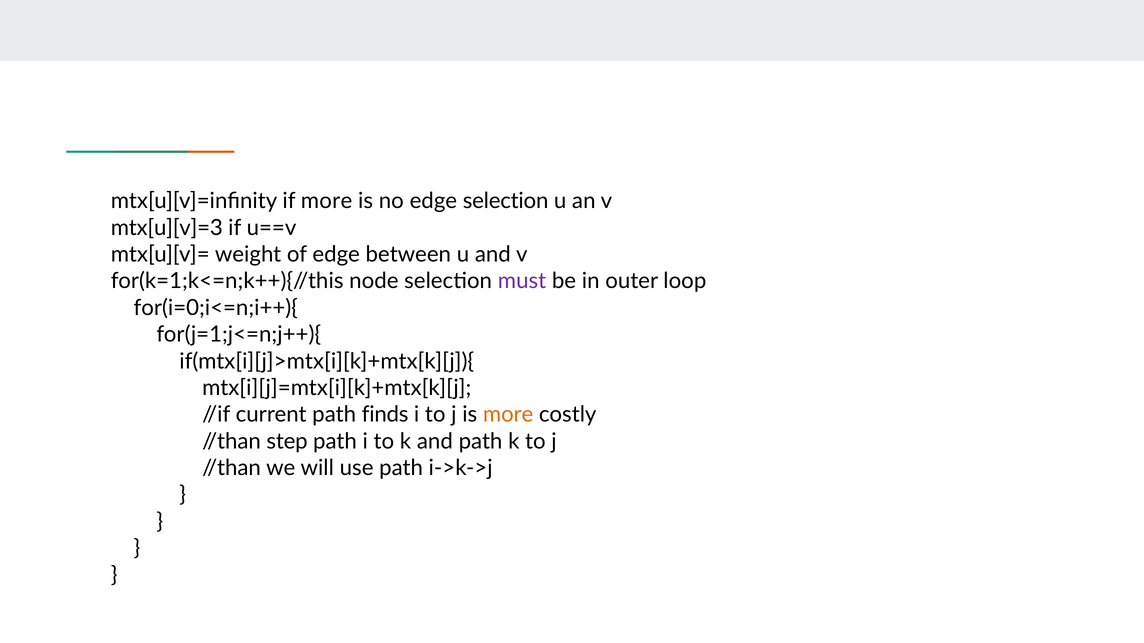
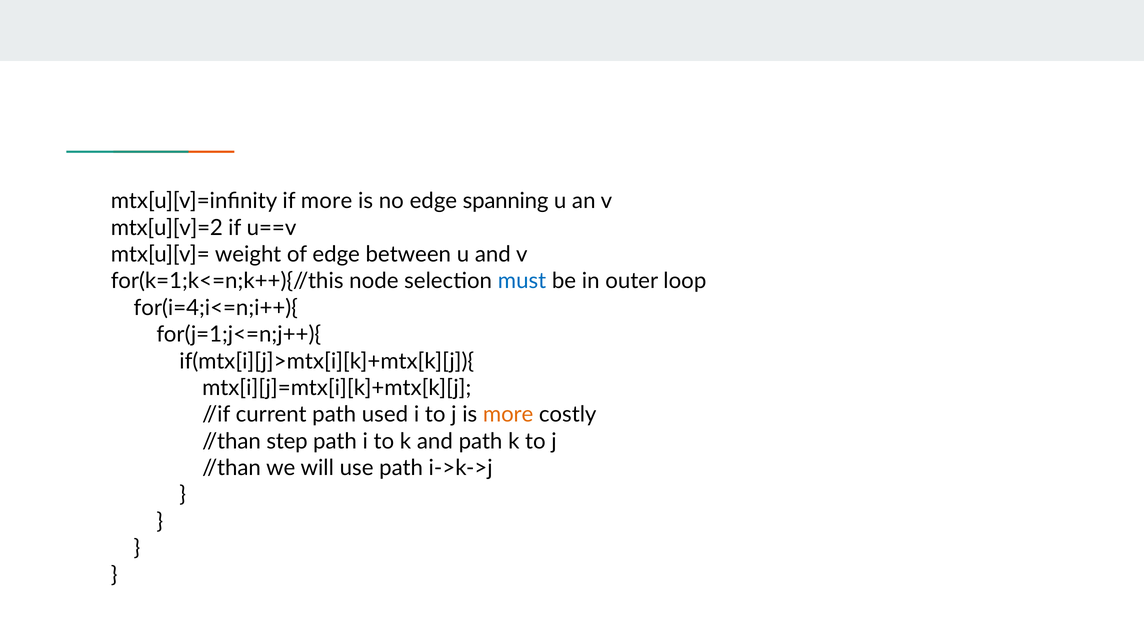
edge selection: selection -> spanning
mtx[u][v]=3: mtx[u][v]=3 -> mtx[u][v]=2
must colour: purple -> blue
for(i=0;i<=n;i++){: for(i=0;i<=n;i++){ -> for(i=4;i<=n;i++){
finds: finds -> used
